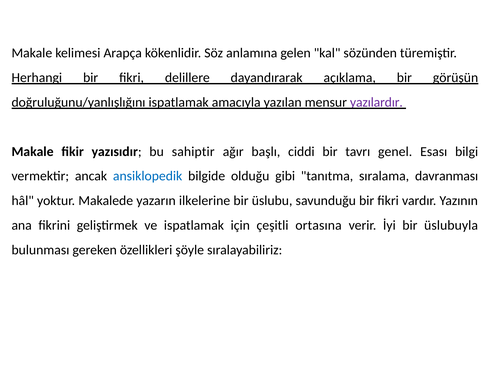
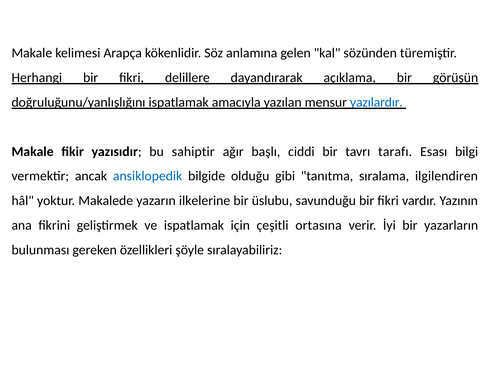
yazılardır colour: purple -> blue
genel: genel -> tarafı
davranması: davranması -> ilgilendiren
üslubuyla: üslubuyla -> yazarların
